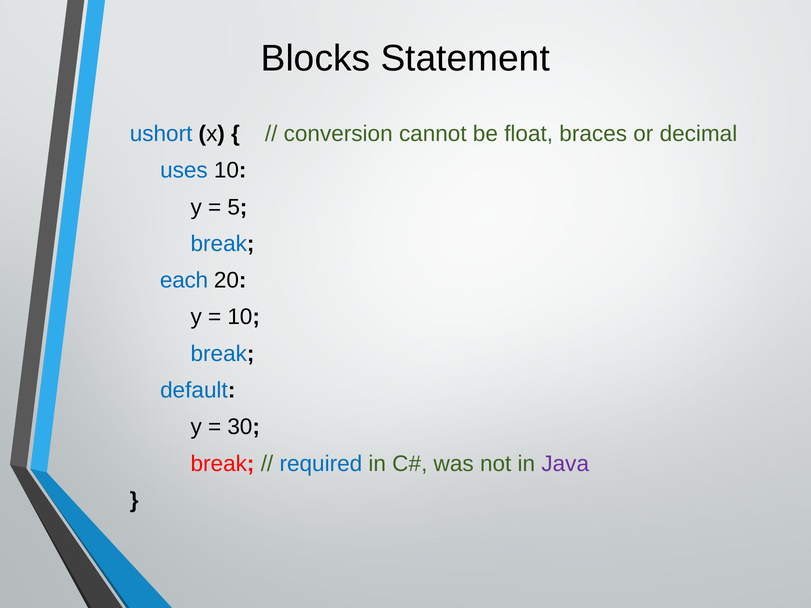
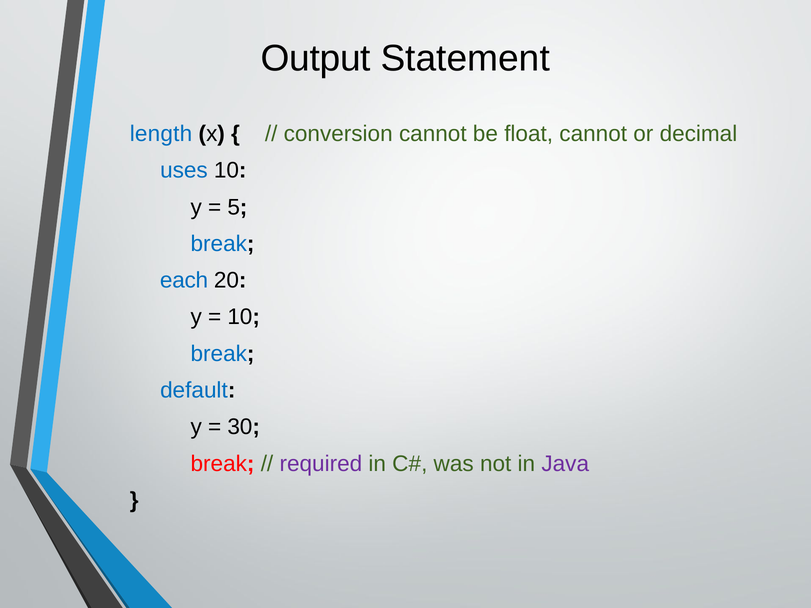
Blocks: Blocks -> Output
ushort: ushort -> length
float braces: braces -> cannot
required colour: blue -> purple
